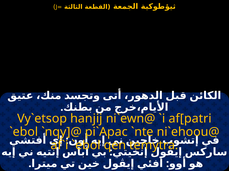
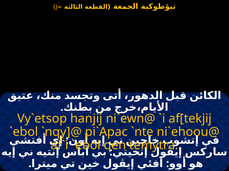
af[patri: af[patri -> af[tekjij
